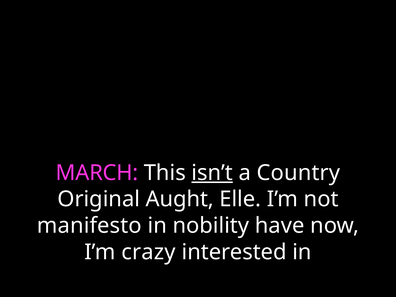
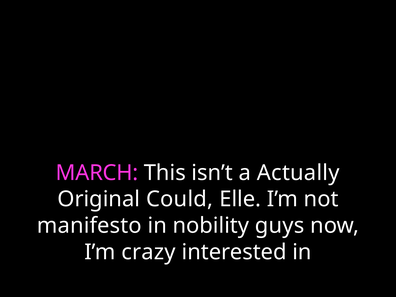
isn’t underline: present -> none
Country: Country -> Actually
Aught: Aught -> Could
have: have -> guys
